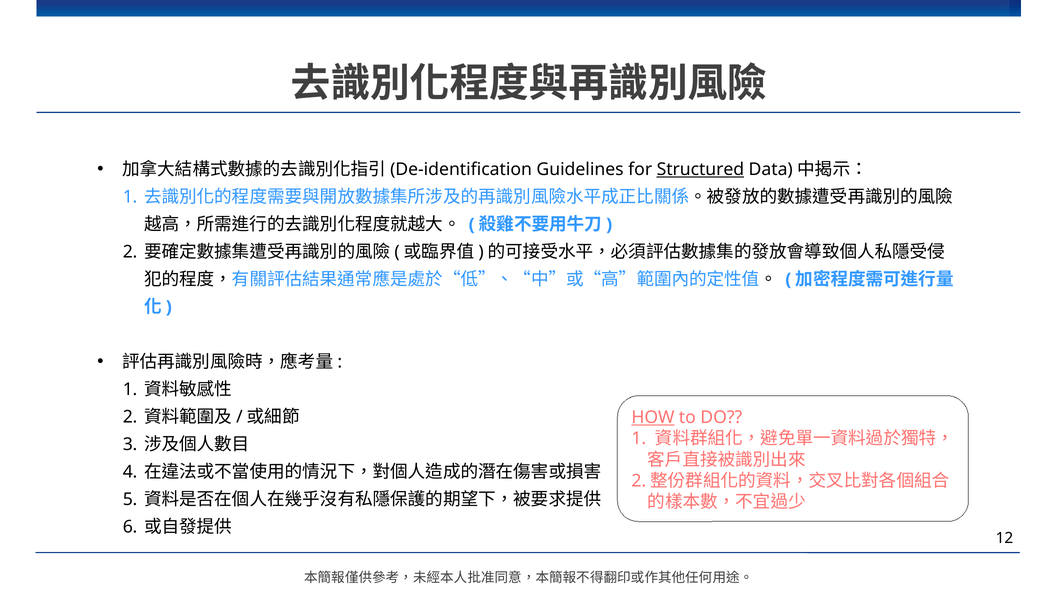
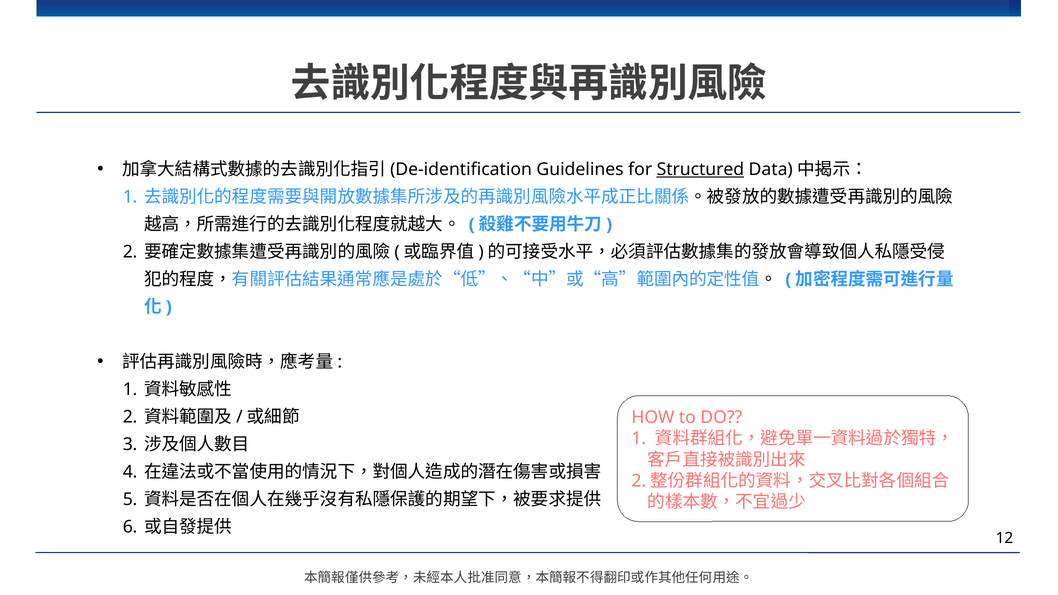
HOW underline: present -> none
